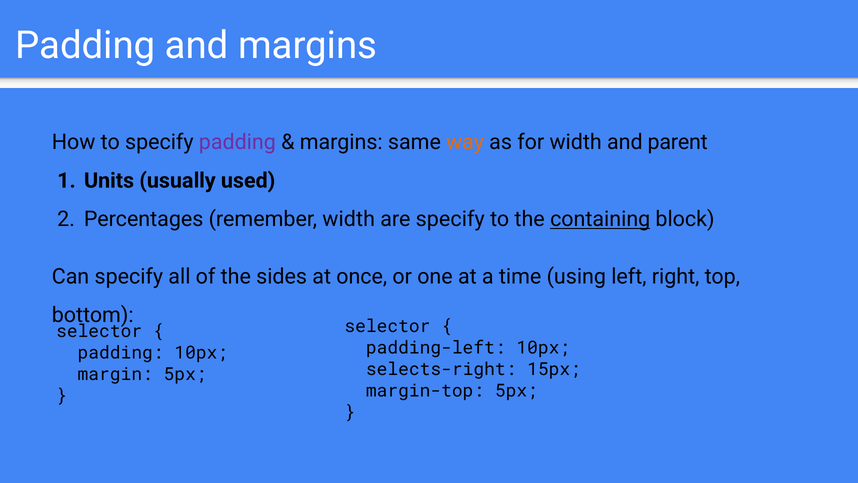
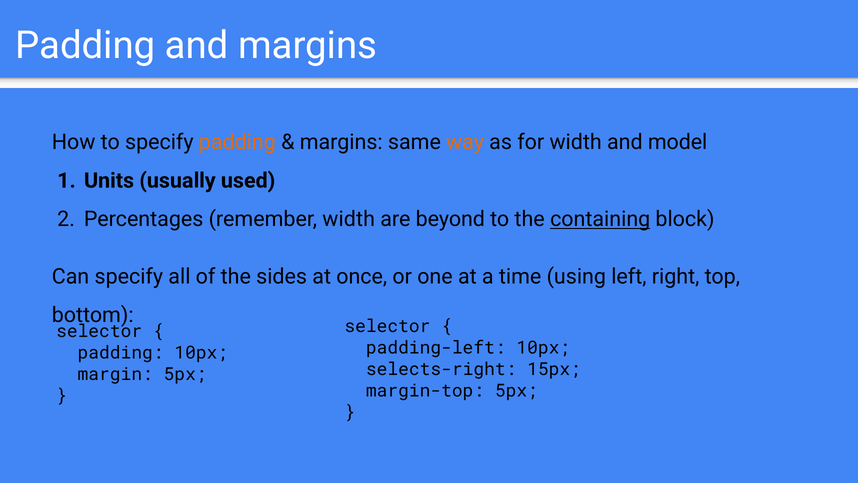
padding at (237, 142) colour: purple -> orange
parent: parent -> model
are specify: specify -> beyond
